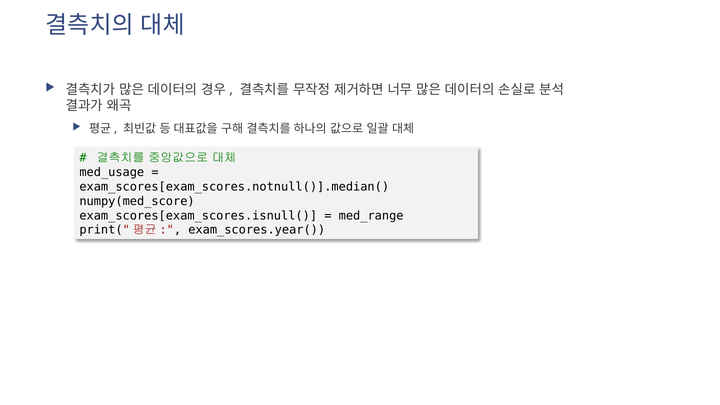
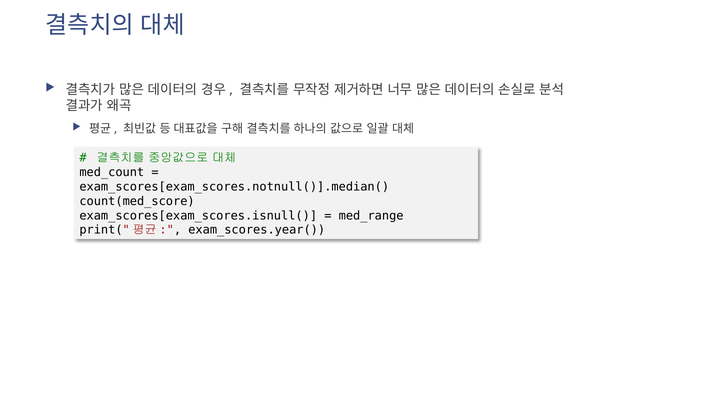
med_usage: med_usage -> med_count
numpy(med_score: numpy(med_score -> count(med_score
